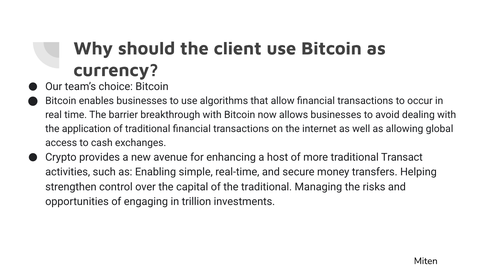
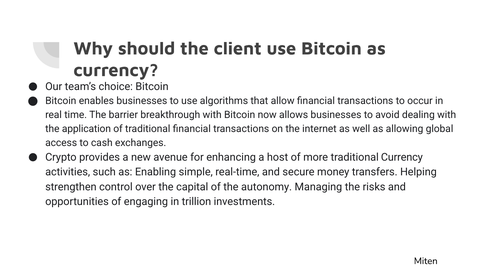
traditional Transact: Transact -> Currency
the traditional: traditional -> autonomy
